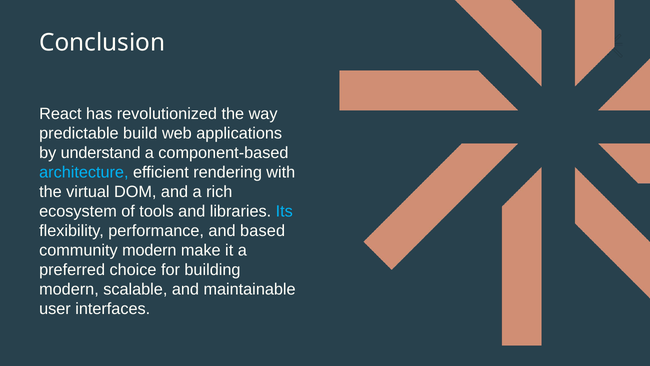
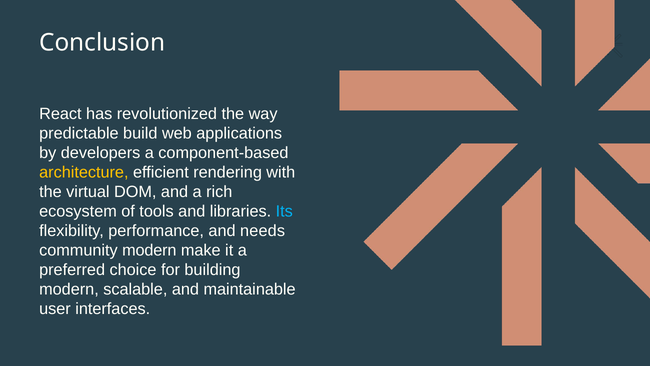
understand: understand -> developers
architecture colour: light blue -> yellow
based: based -> needs
